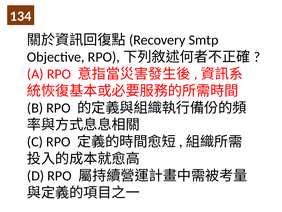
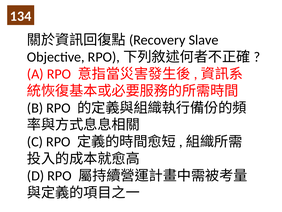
Smtp: Smtp -> Slave
